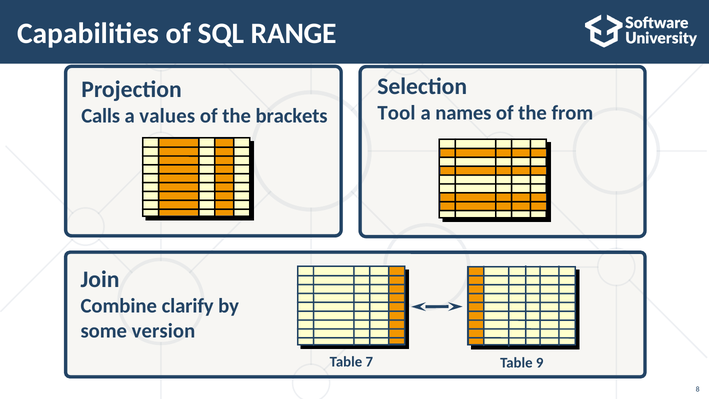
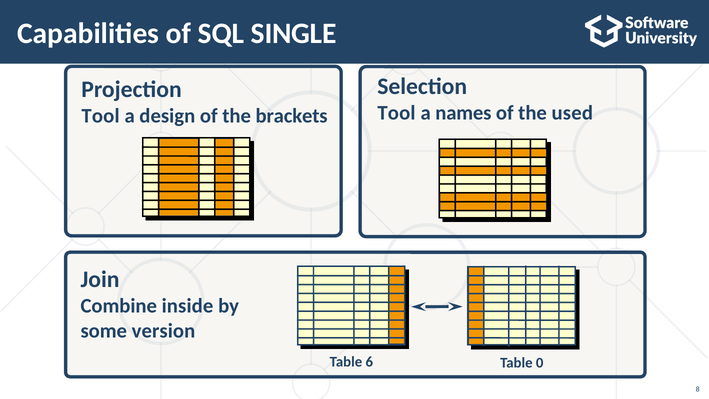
RANGE: RANGE -> SINGLE
from: from -> used
Calls at (101, 116): Calls -> Tool
values: values -> design
clarify: clarify -> inside
7: 7 -> 6
9: 9 -> 0
